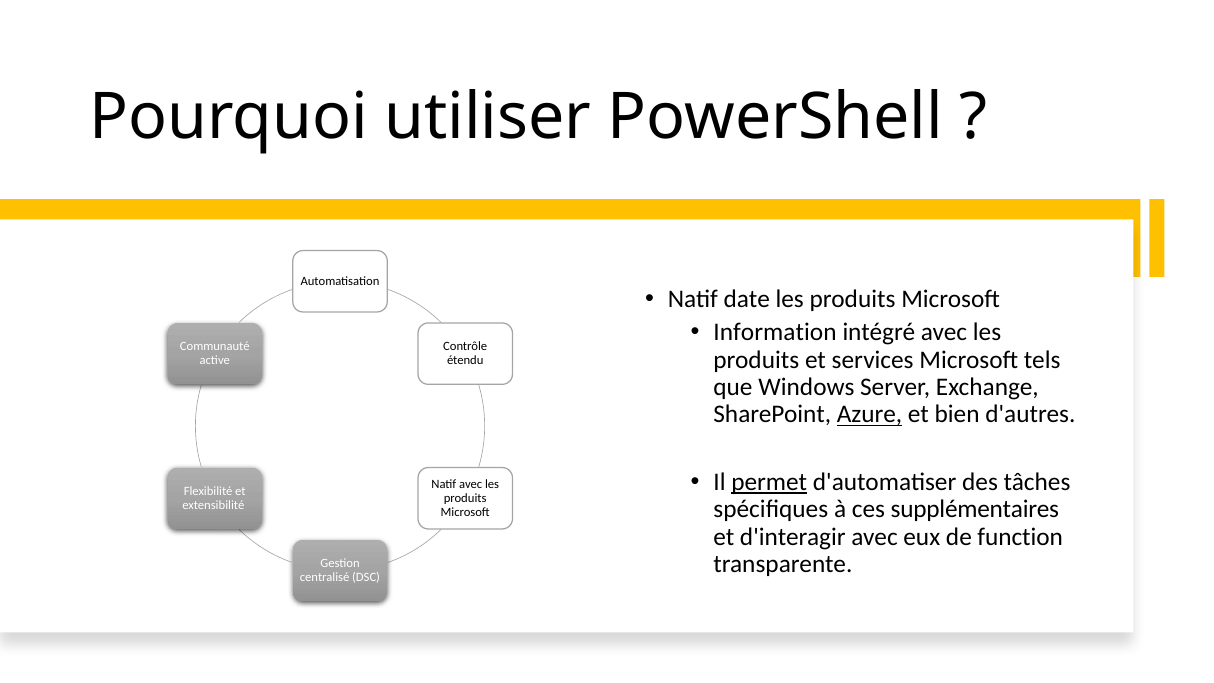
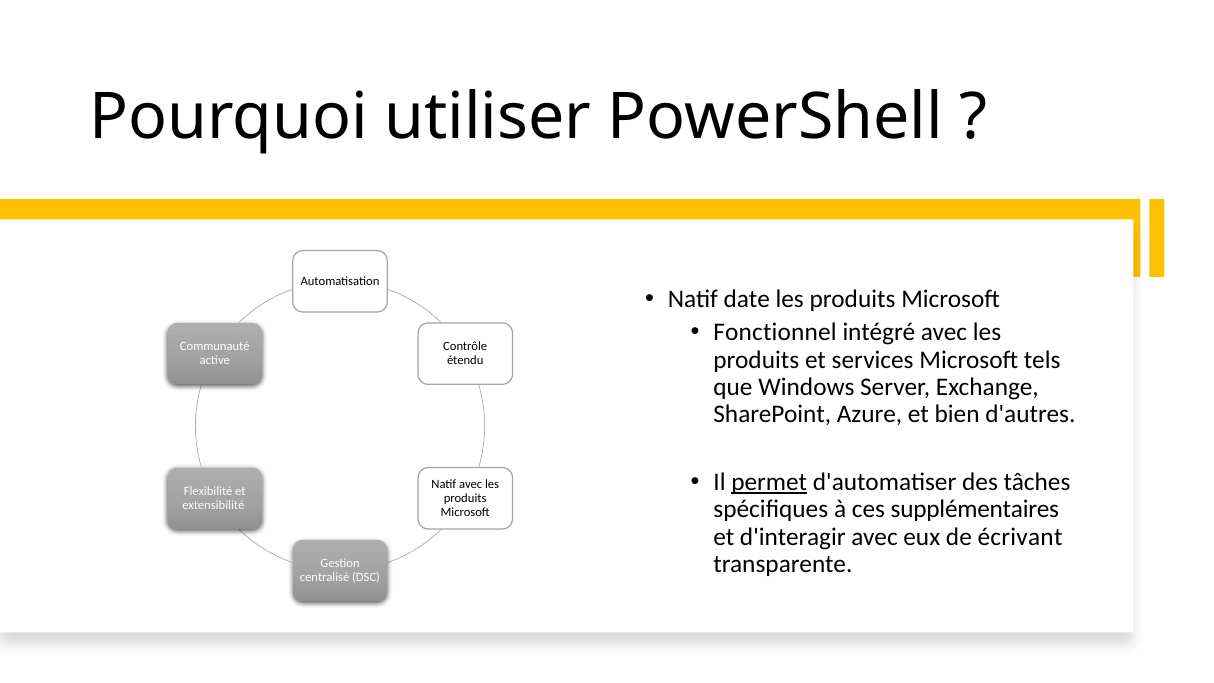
Information: Information -> Fonctionnel
Azure underline: present -> none
function: function -> écrivant
